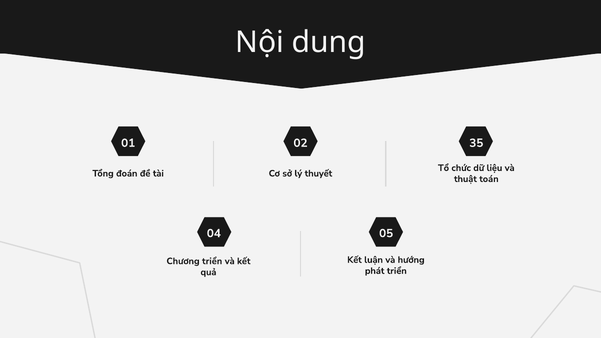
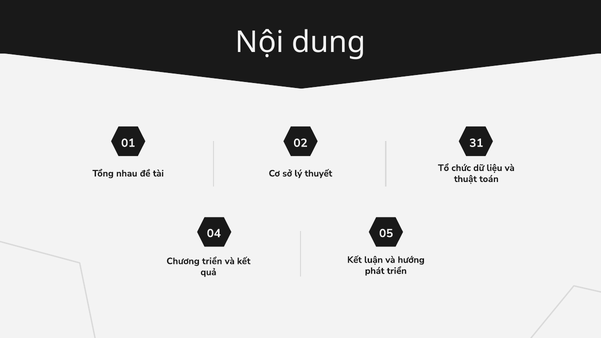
35: 35 -> 31
đoán: đoán -> nhau
